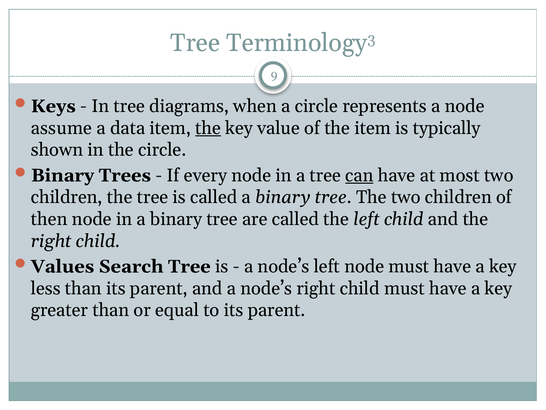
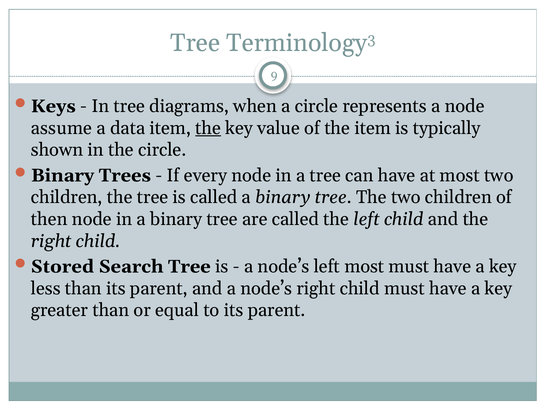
can underline: present -> none
Values: Values -> Stored
left node: node -> most
